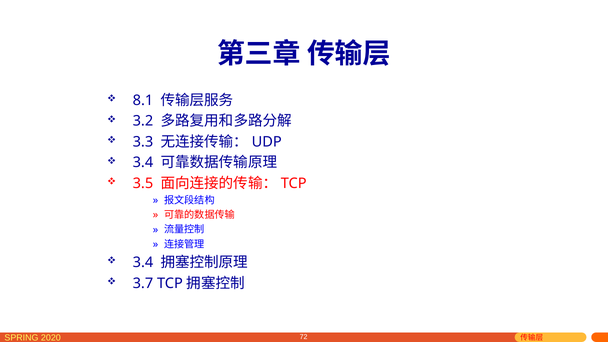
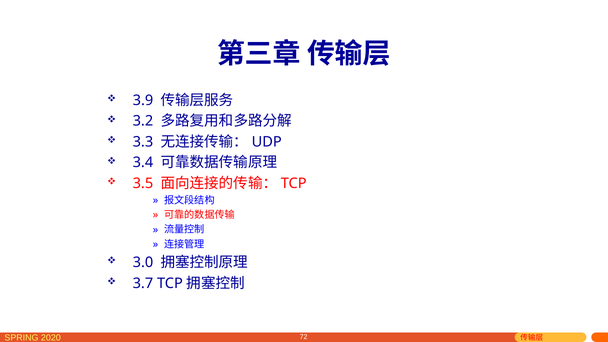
8.1: 8.1 -> 3.9
3.4 at (143, 263): 3.4 -> 3.0
